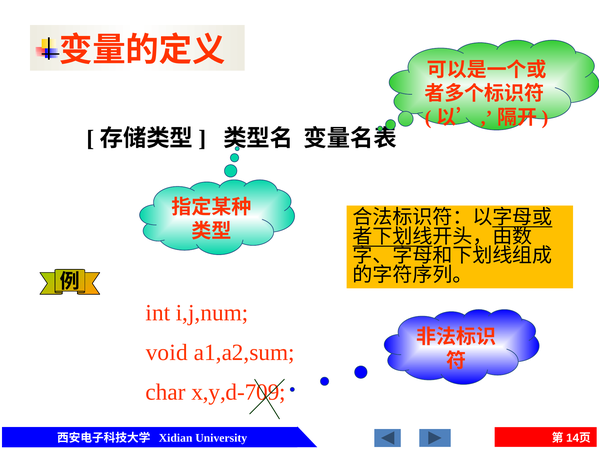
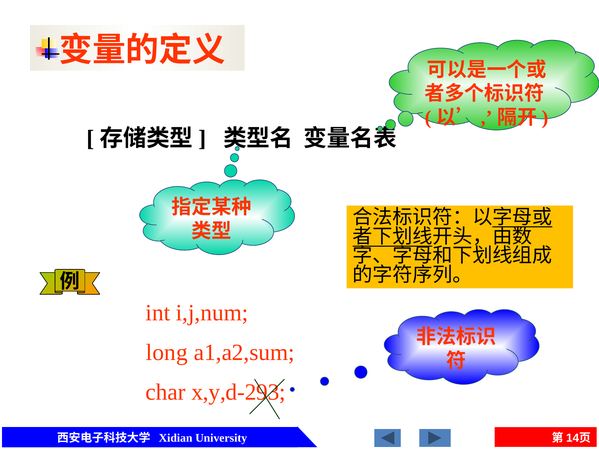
void: void -> long
x,y,d-709: x,y,d-709 -> x,y,d-293
